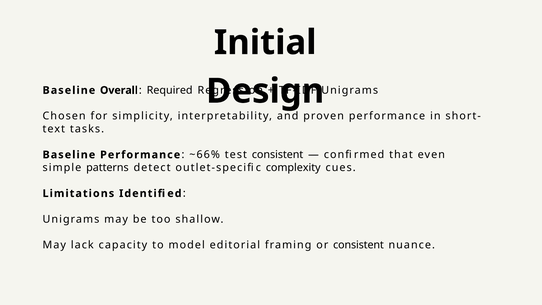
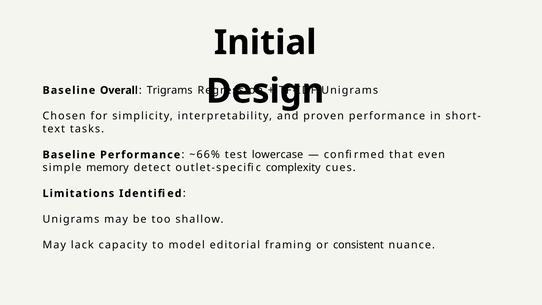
Required: Required -> Trigrams
test consistent: consistent -> lowercase
patterns: patterns -> memory
